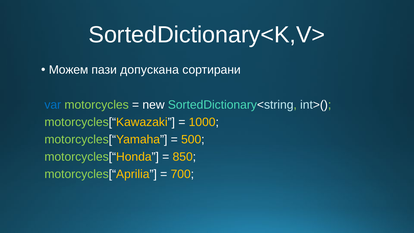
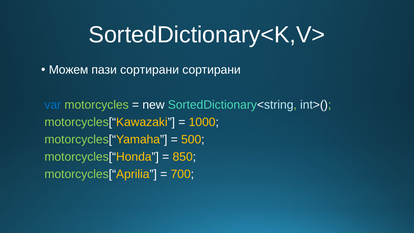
пази допускана: допускана -> сортирани
